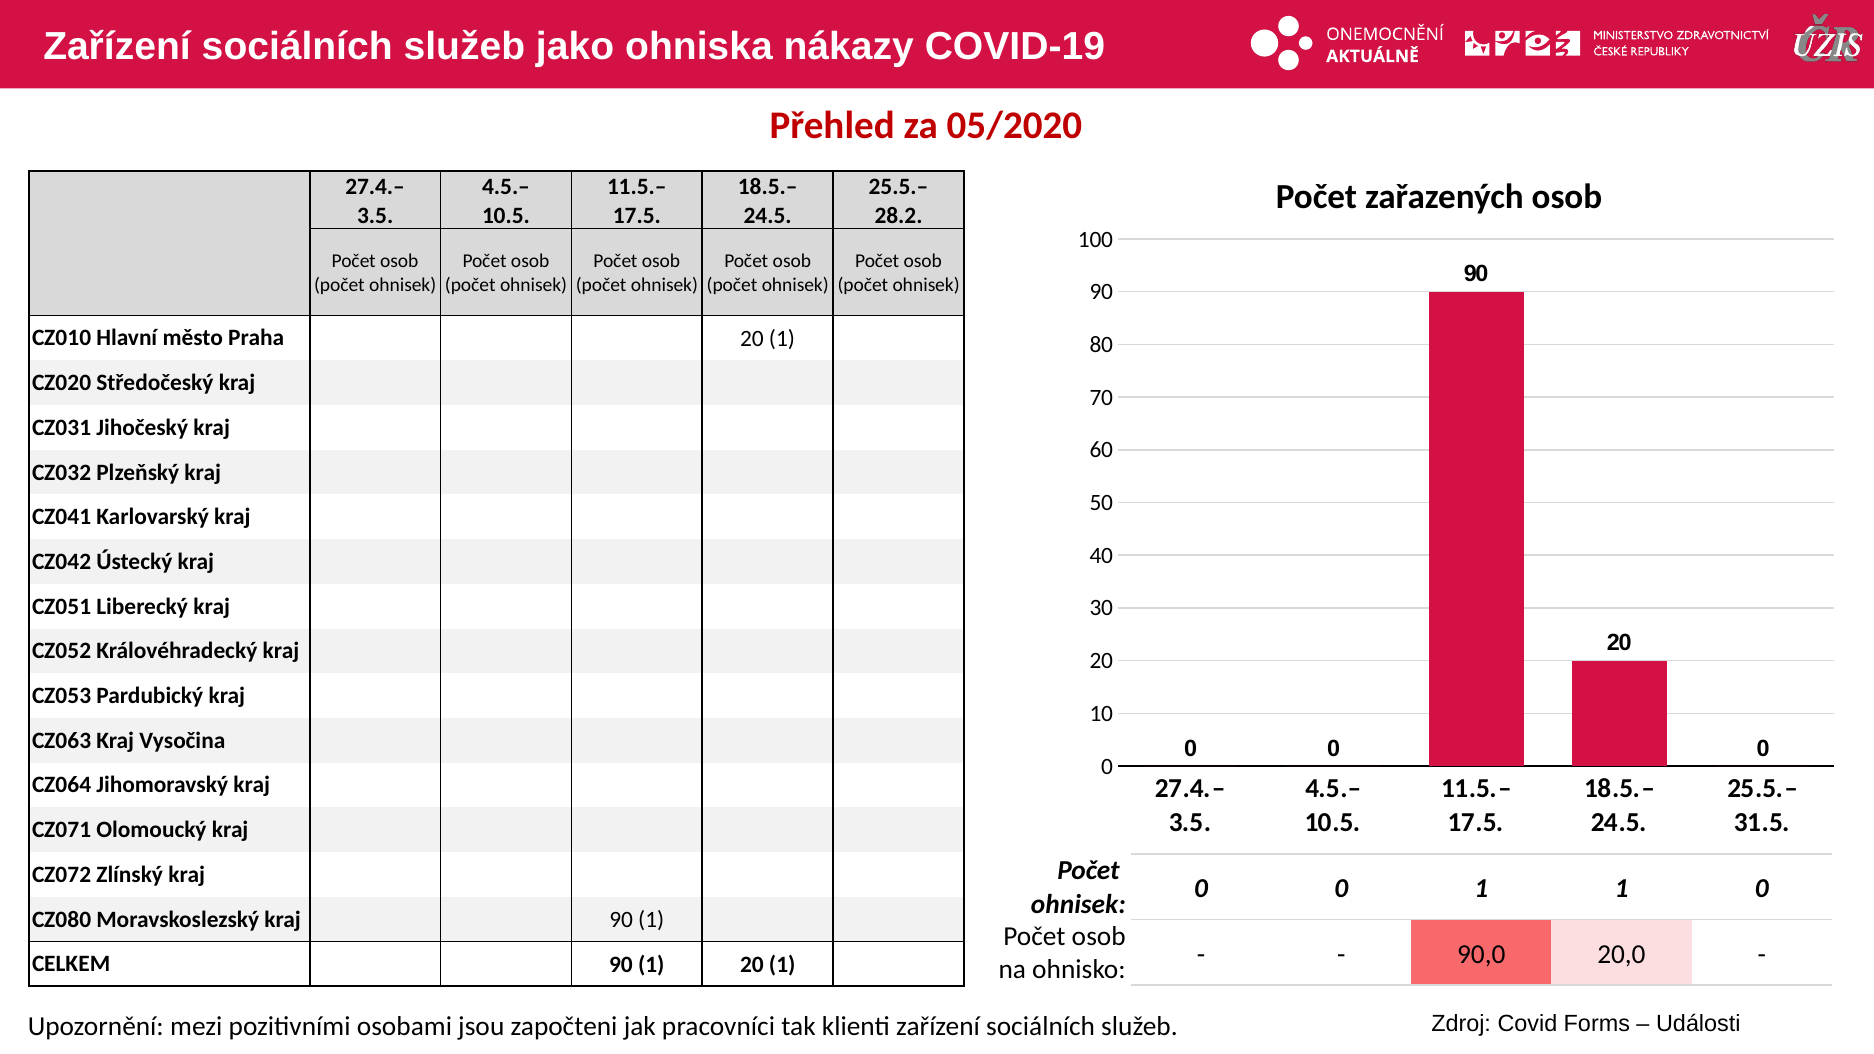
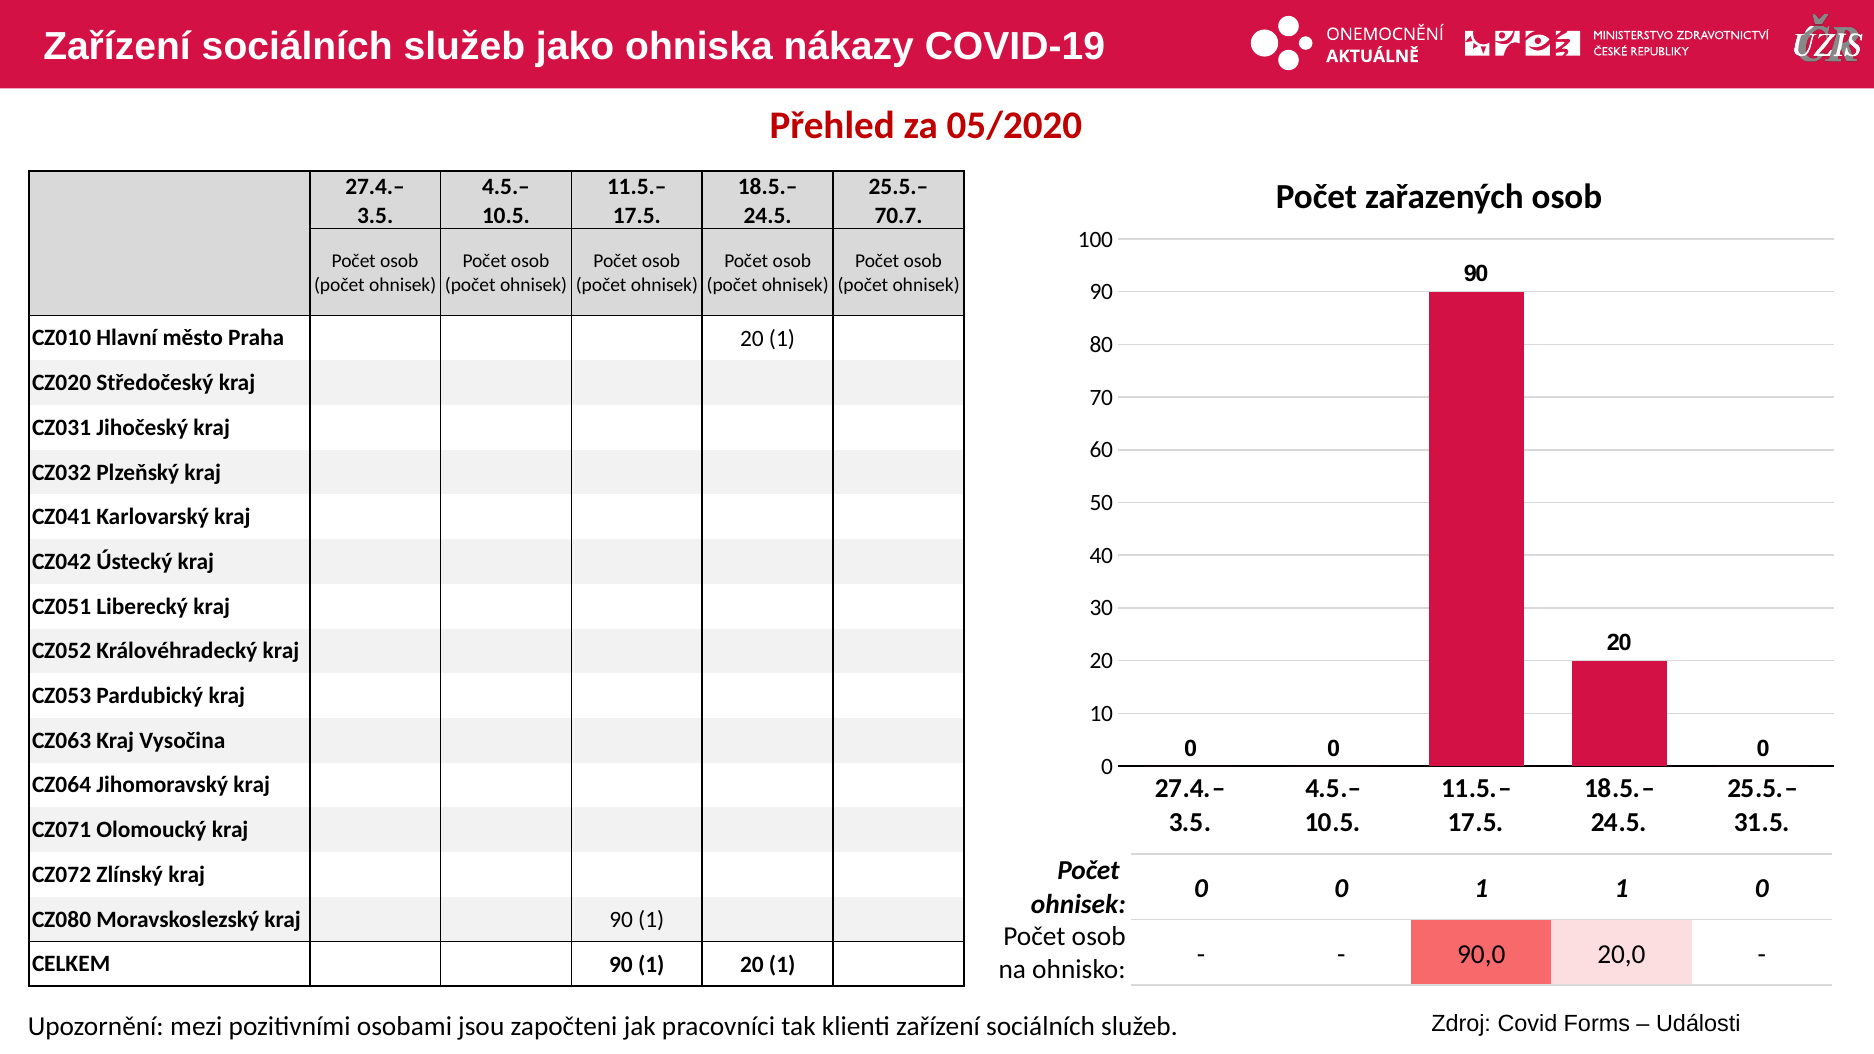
28.2: 28.2 -> 70.7
